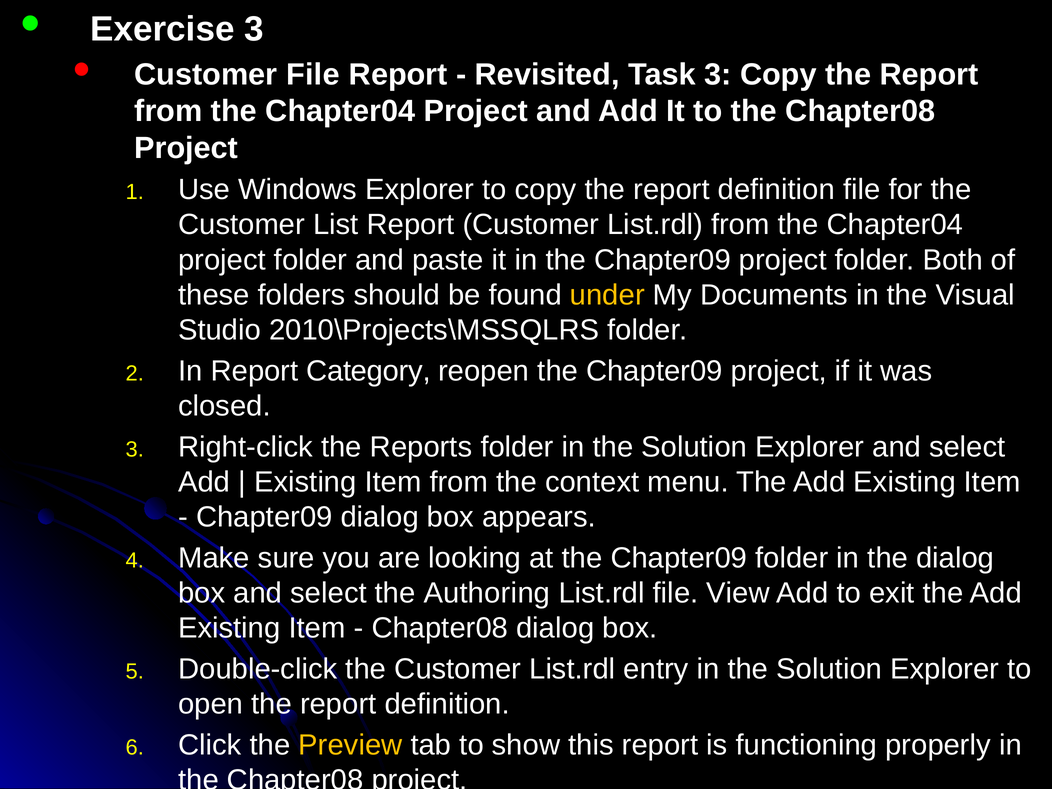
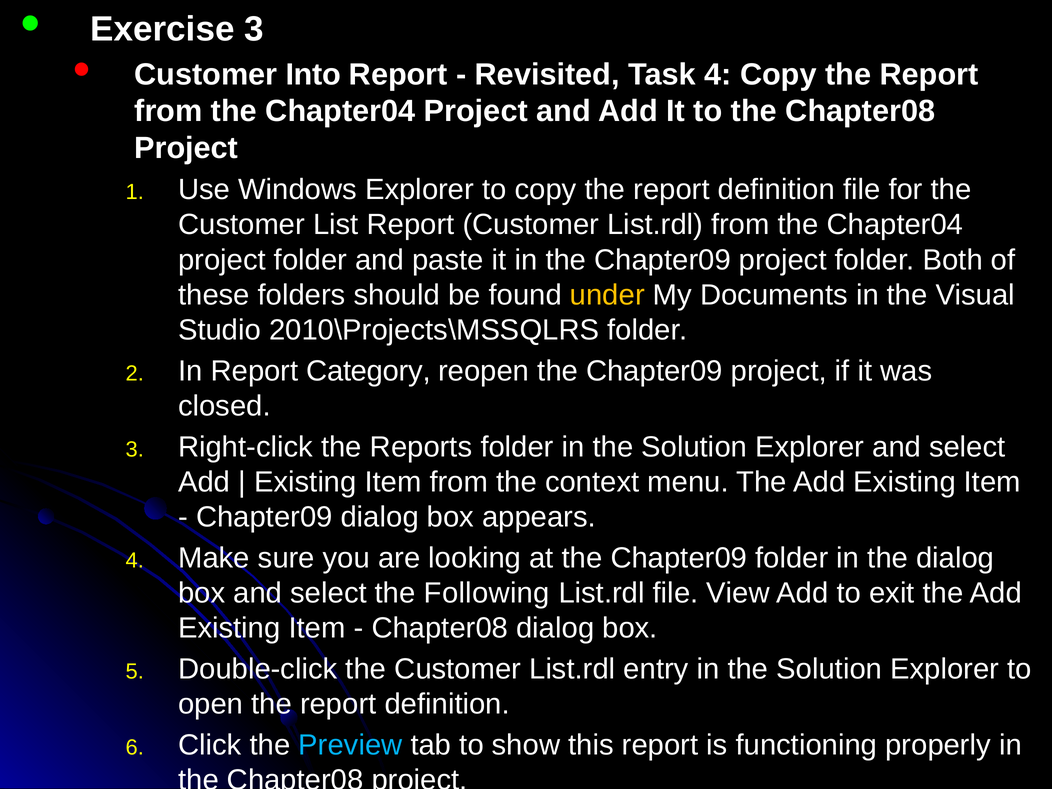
Customer File: File -> Into
Task 3: 3 -> 4
Authoring: Authoring -> Following
Preview colour: yellow -> light blue
